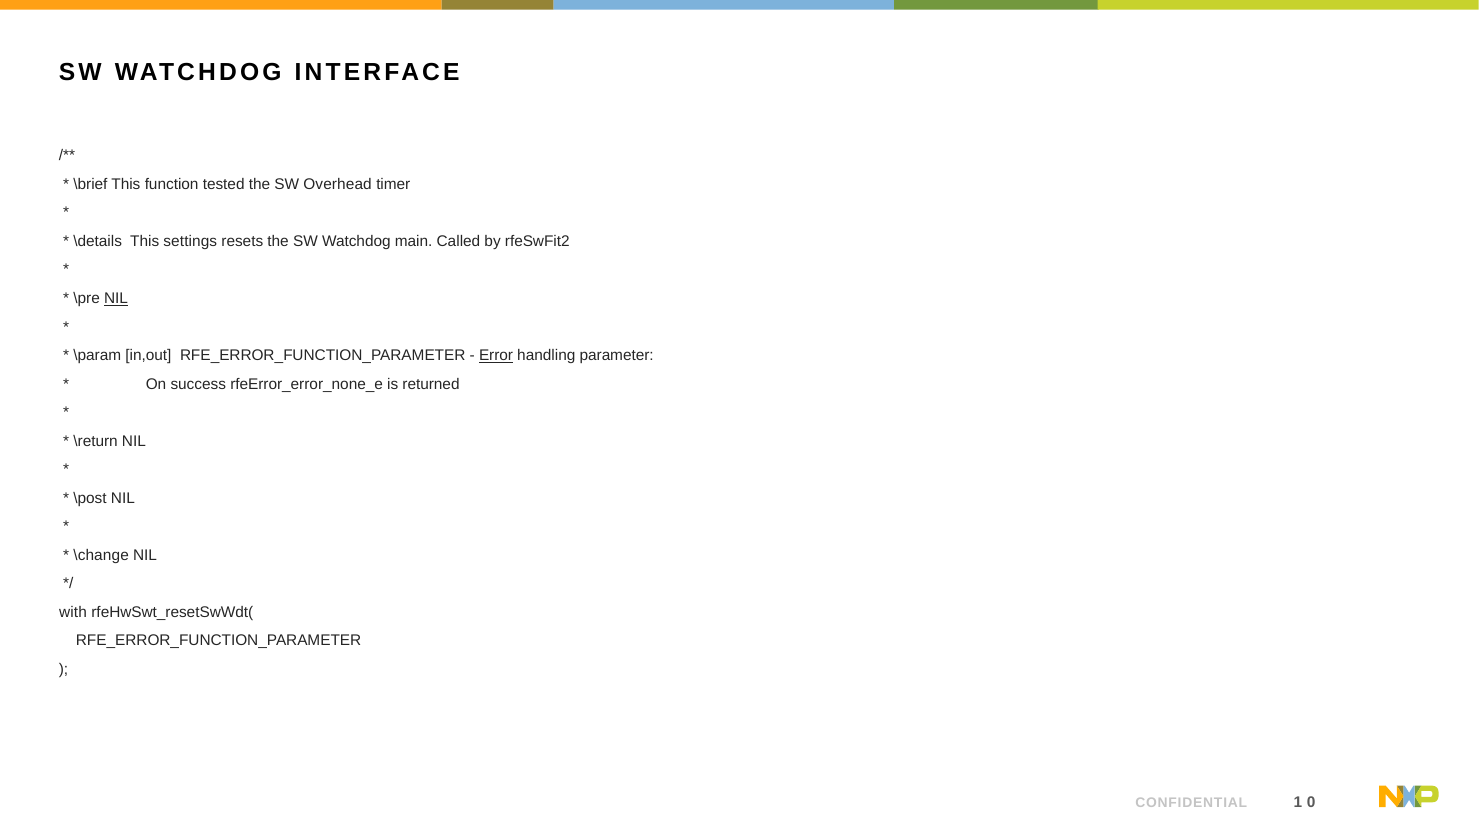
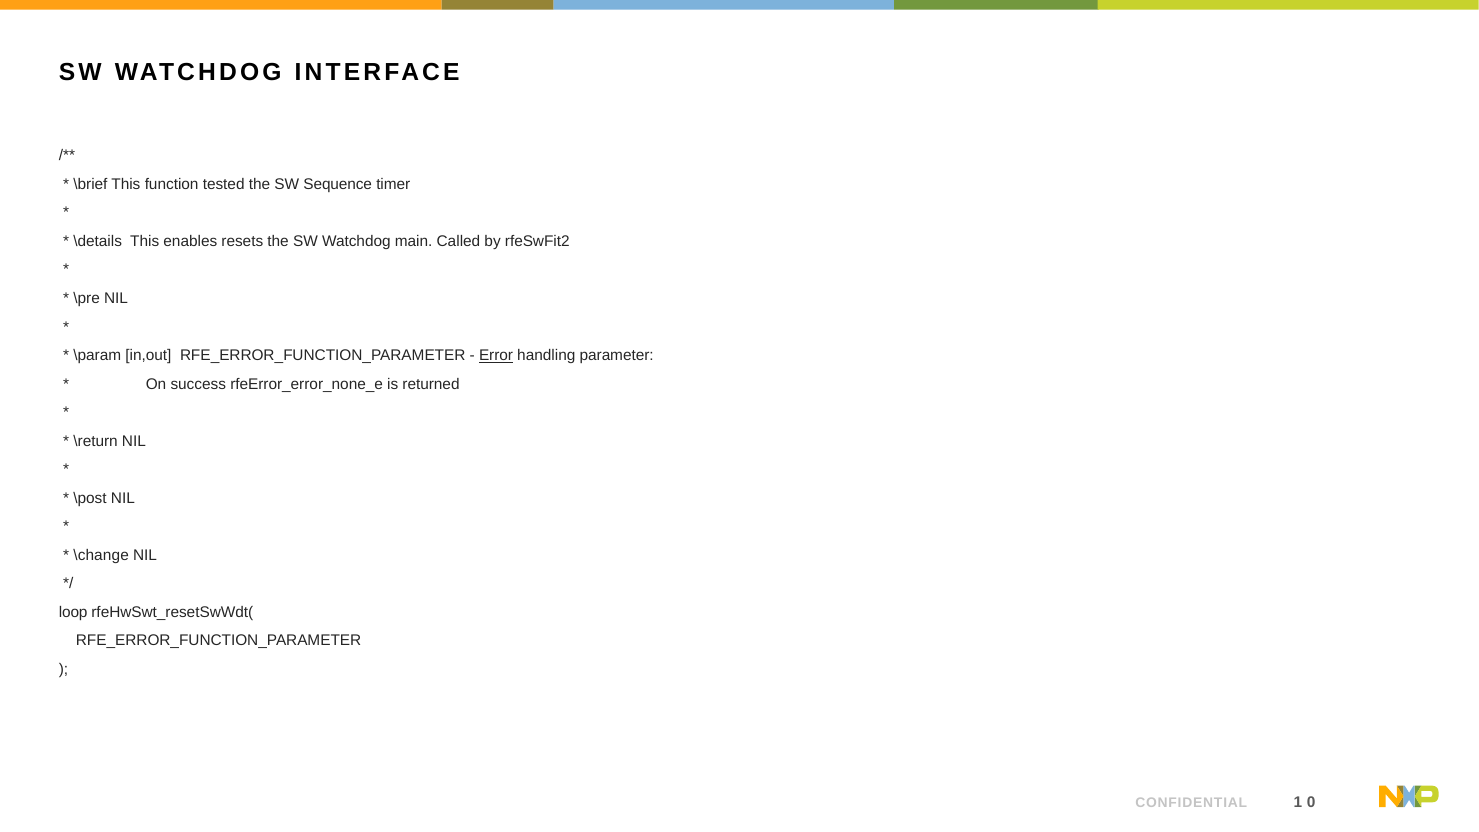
Overhead: Overhead -> Sequence
settings: settings -> enables
NIL at (116, 298) underline: present -> none
with: with -> loop
